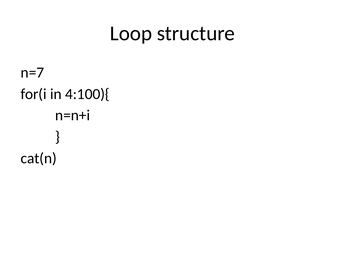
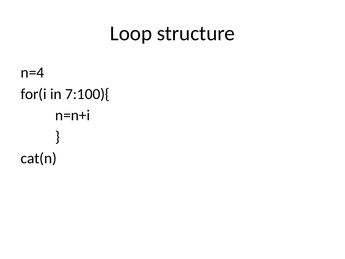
n=7: n=7 -> n=4
4:100){: 4:100){ -> 7:100){
